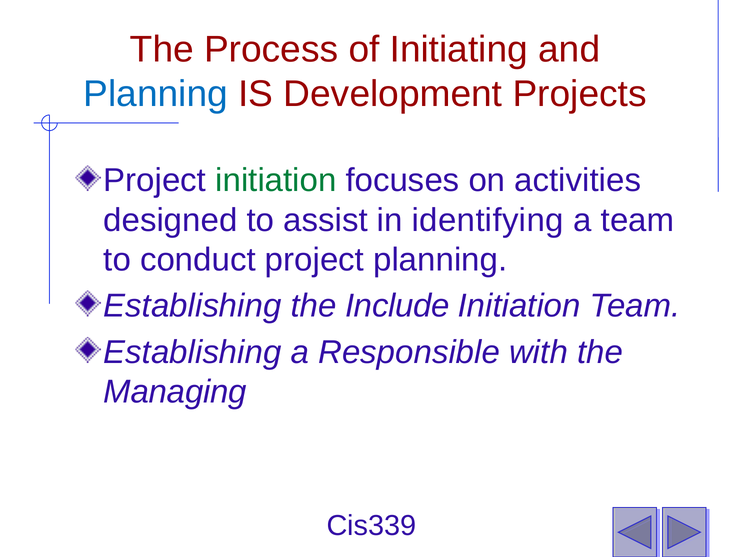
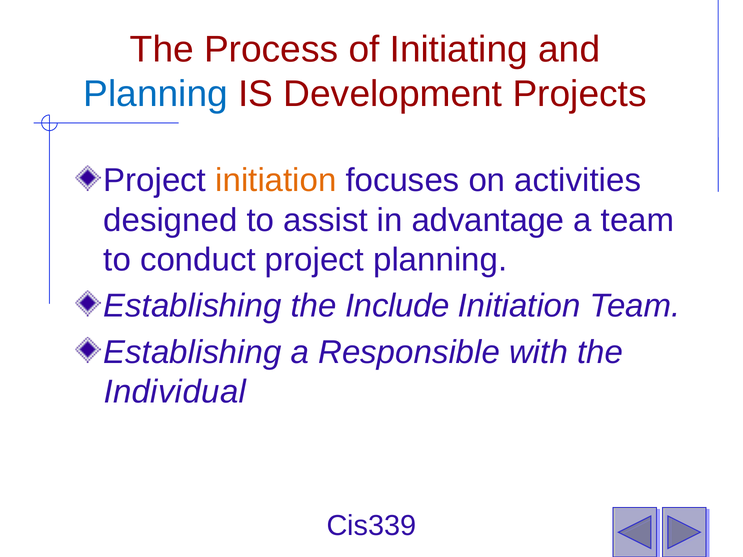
initiation at (276, 181) colour: green -> orange
identifying: identifying -> advantage
Managing: Managing -> Individual
